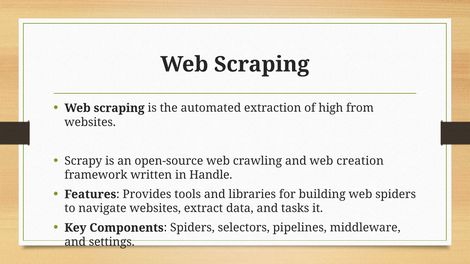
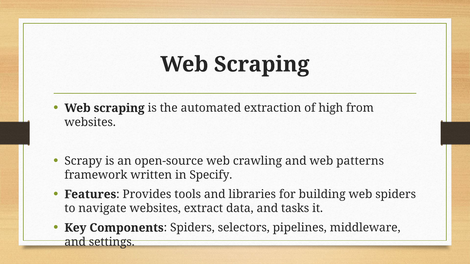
creation: creation -> patterns
Handle: Handle -> Specify
